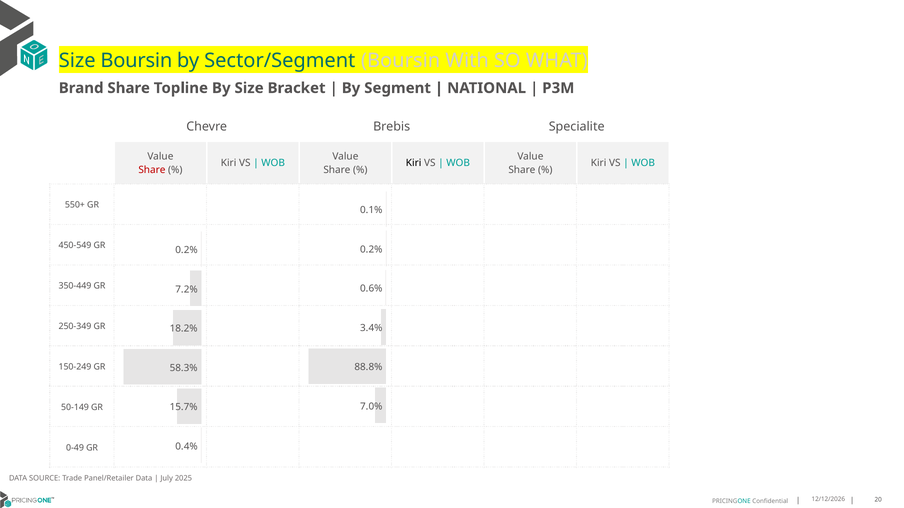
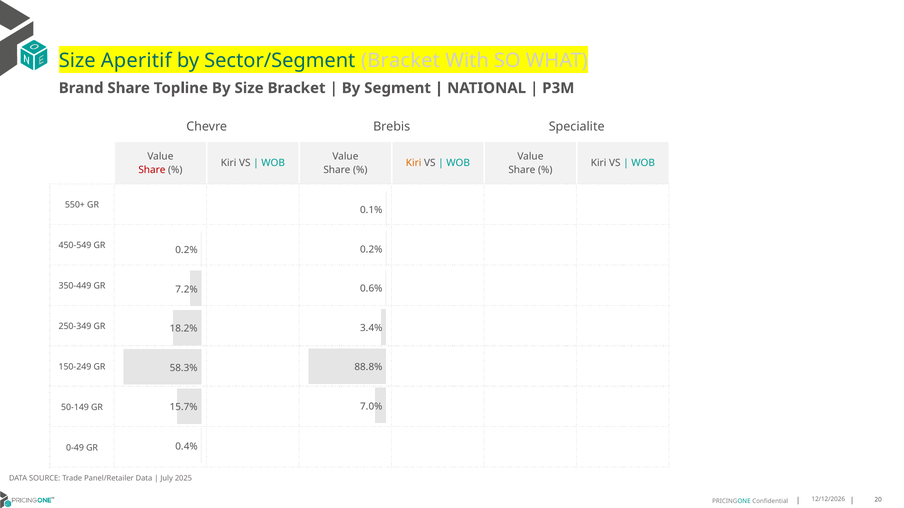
Size Boursin: Boursin -> Aperitif
Sector/Segment Boursin: Boursin -> Bracket
Kiri at (414, 163) colour: black -> orange
